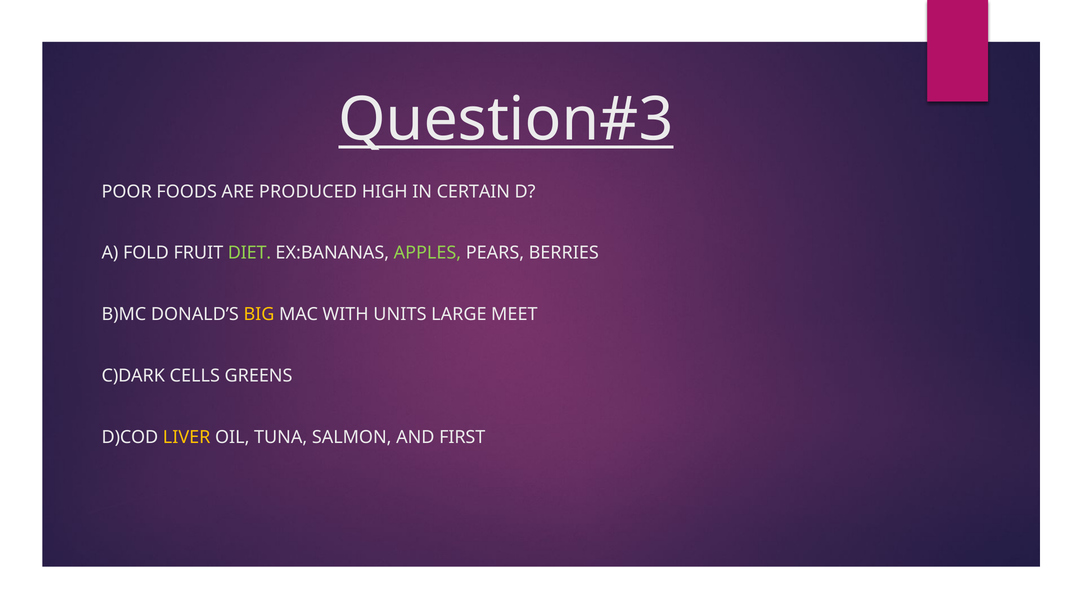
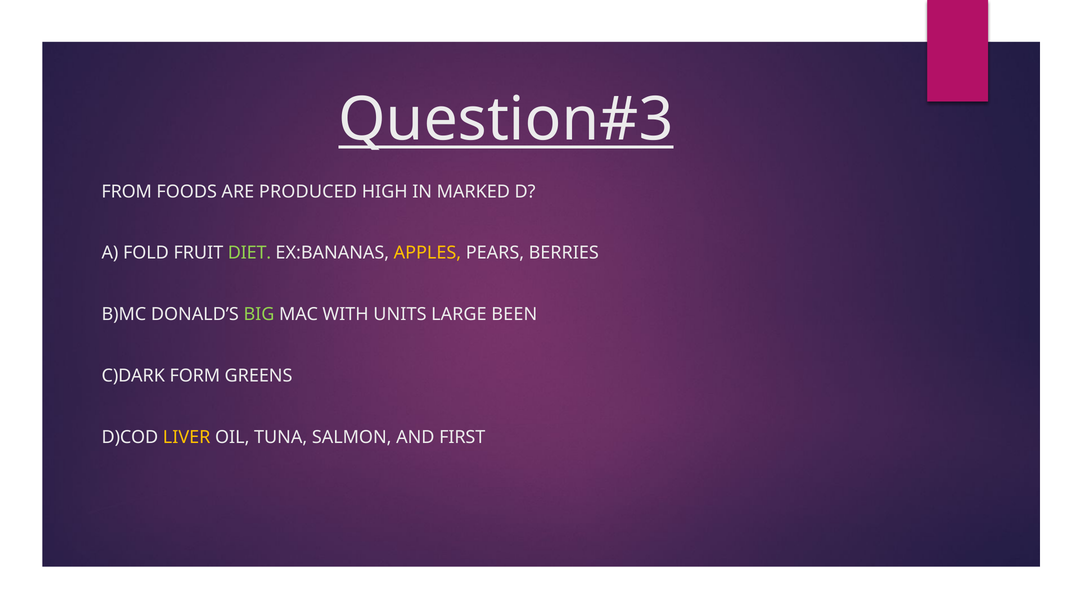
POOR: POOR -> FROM
CERTAIN: CERTAIN -> MARKED
APPLES colour: light green -> yellow
BIG colour: yellow -> light green
MEET: MEET -> BEEN
CELLS: CELLS -> FORM
